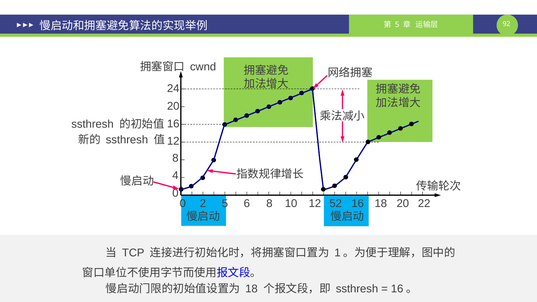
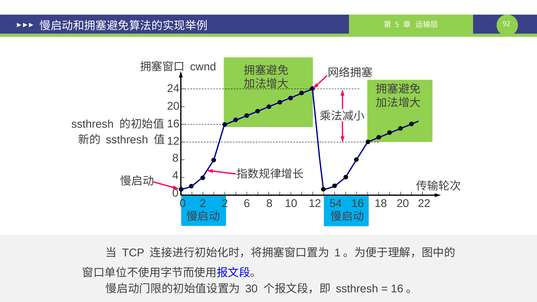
2 5: 5 -> 2
52: 52 -> 54
18 at (251, 289): 18 -> 30
